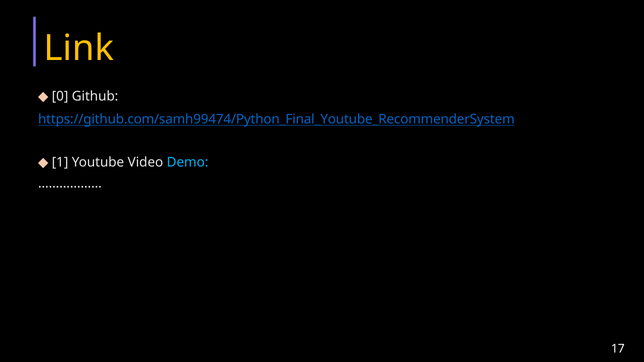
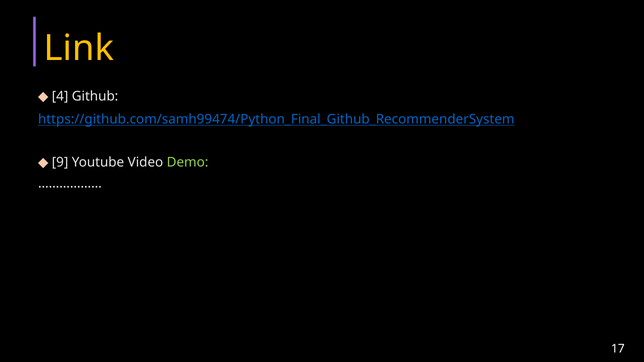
0: 0 -> 4
https://github.com/samh99474/Python_Final_Youtube_RecommenderSystem: https://github.com/samh99474/Python_Final_Youtube_RecommenderSystem -> https://github.com/samh99474/Python_Final_Github_RecommenderSystem
1: 1 -> 9
Demo colour: light blue -> light green
